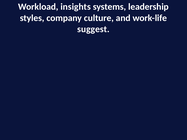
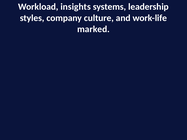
suggest: suggest -> marked
